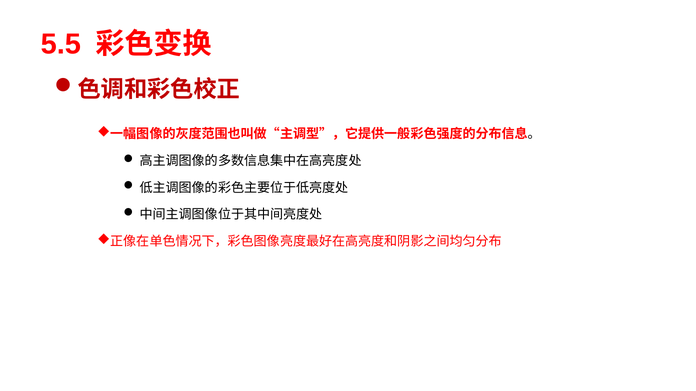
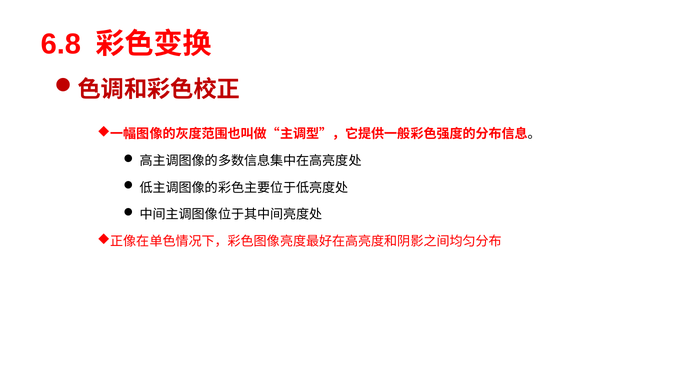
5.5: 5.5 -> 6.8
